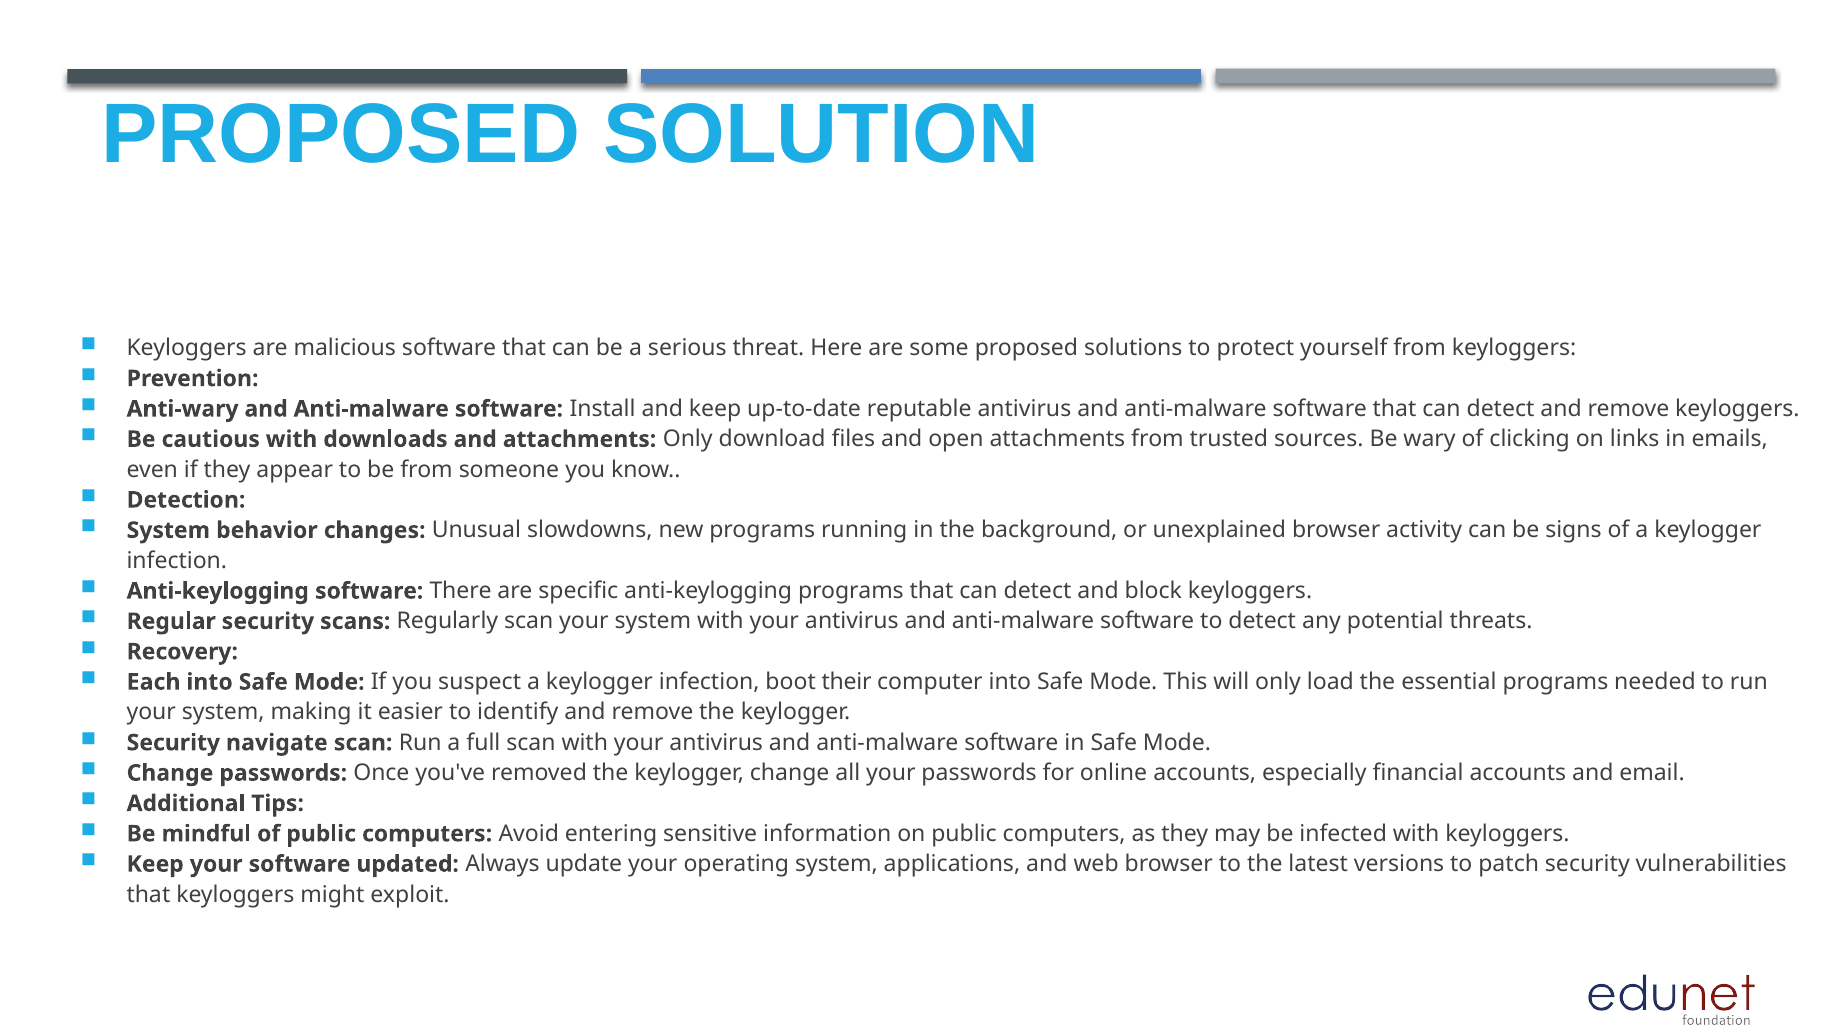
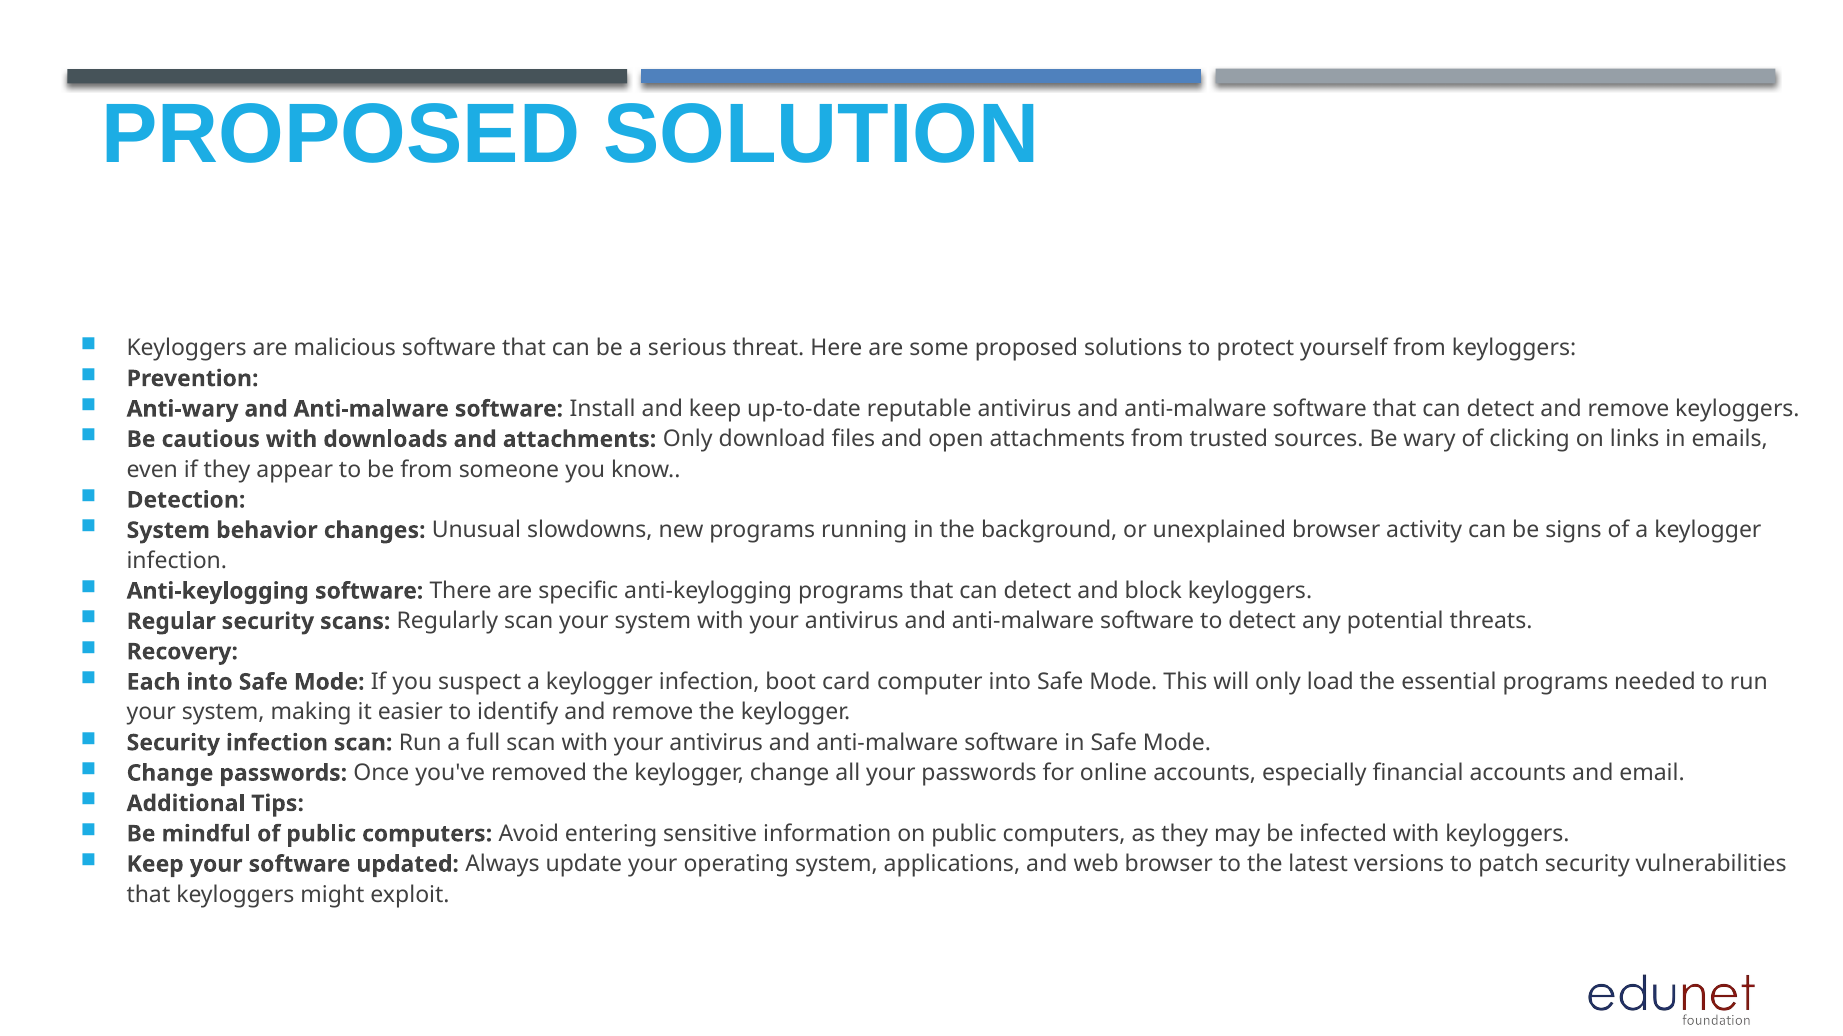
their: their -> card
Security navigate: navigate -> infection
